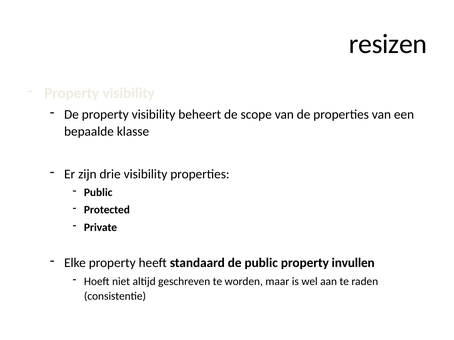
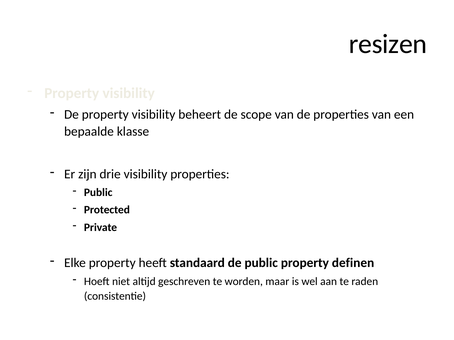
invullen: invullen -> definen
